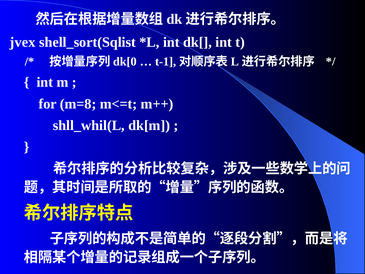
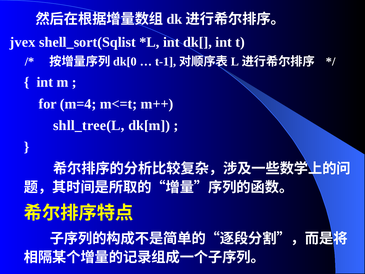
m=8: m=8 -> m=4
shll_whil(L: shll_whil(L -> shll_tree(L
